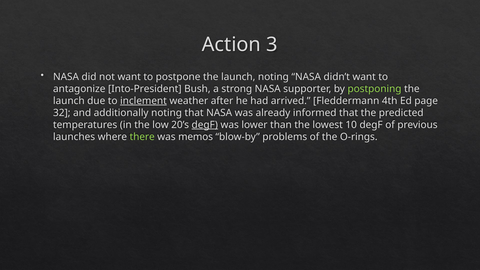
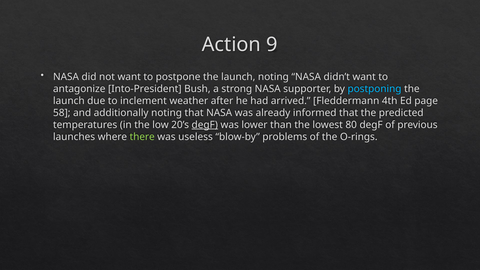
3: 3 -> 9
postponing colour: light green -> light blue
inclement underline: present -> none
32: 32 -> 58
10: 10 -> 80
memos: memos -> useless
